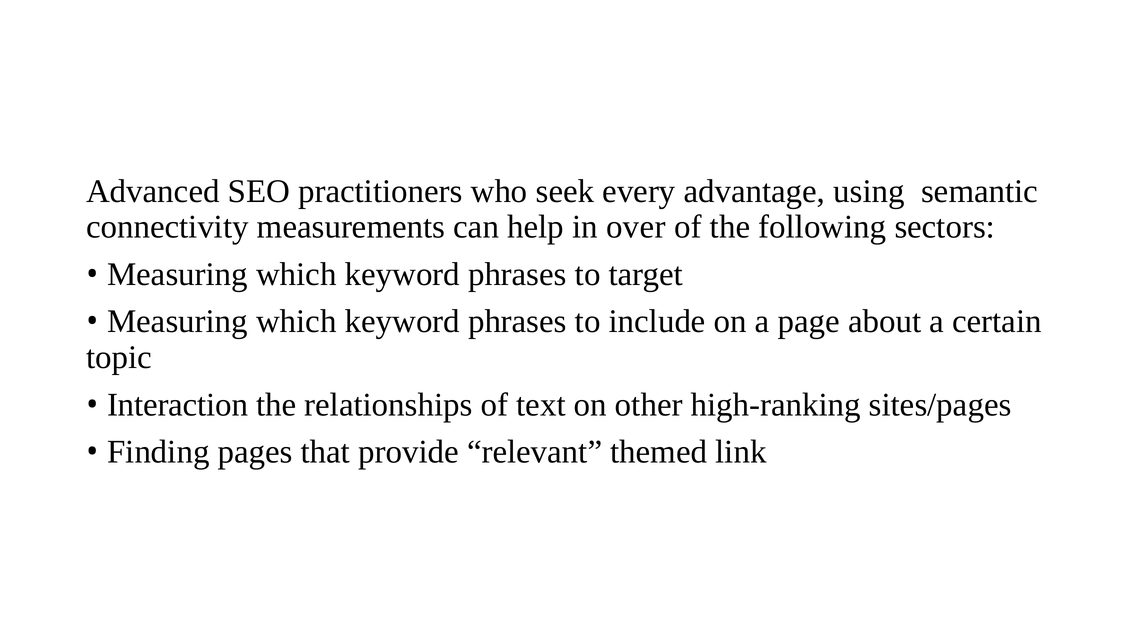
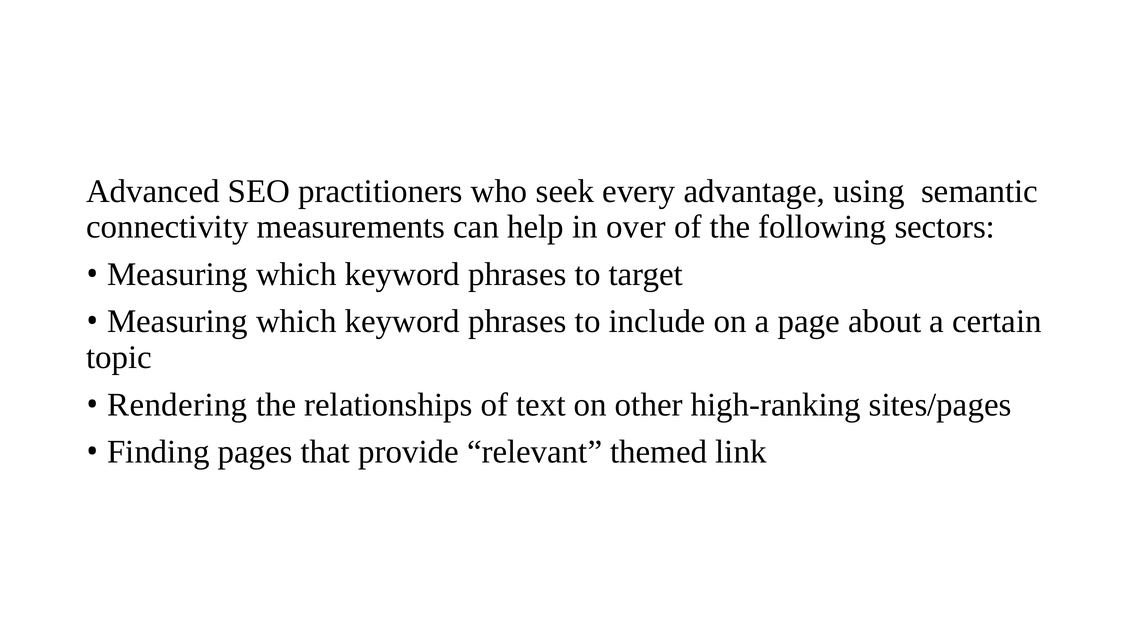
Interaction: Interaction -> Rendering
